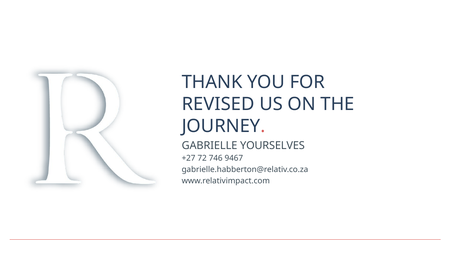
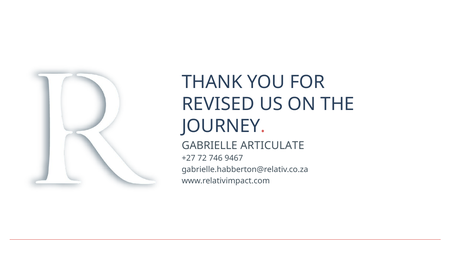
YOURSELVES: YOURSELVES -> ARTICULATE
